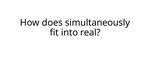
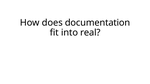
simultaneously: simultaneously -> documentation
